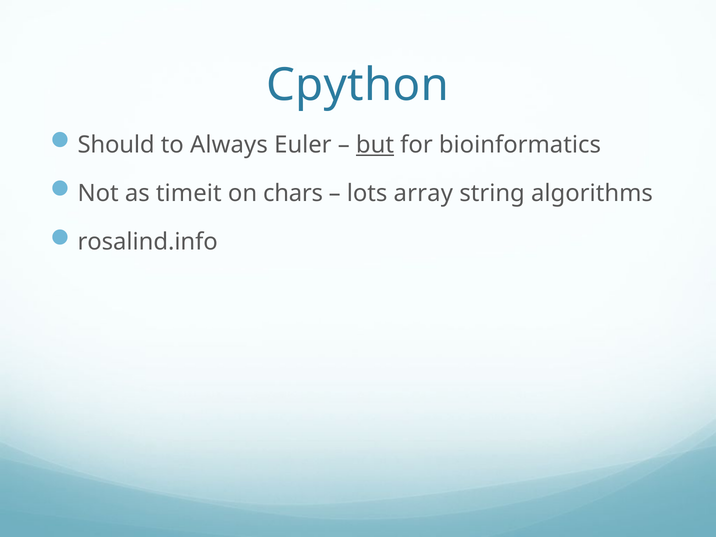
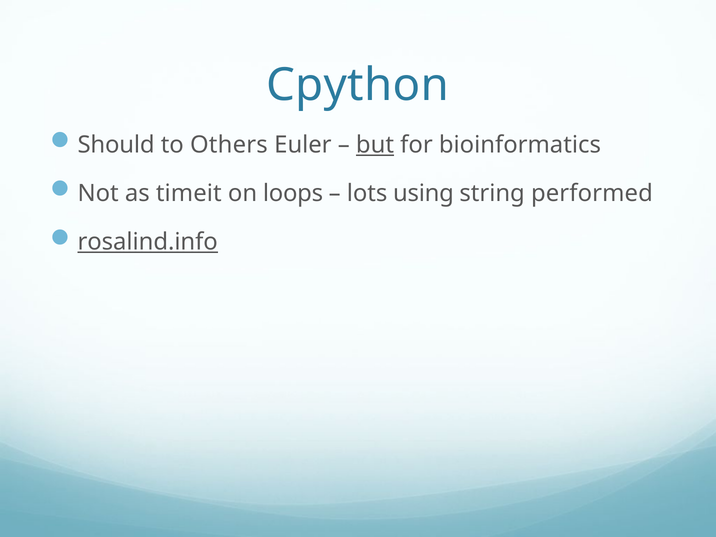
Always: Always -> Others
chars: chars -> loops
array: array -> using
algorithms: algorithms -> performed
rosalind.info underline: none -> present
